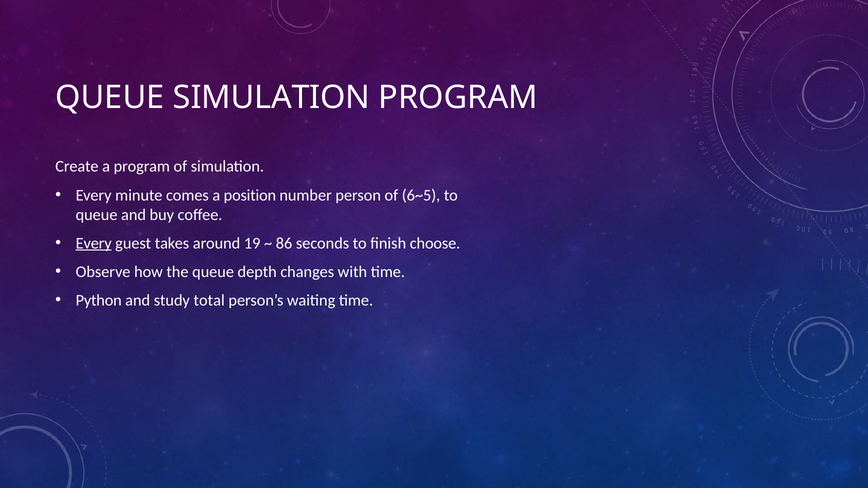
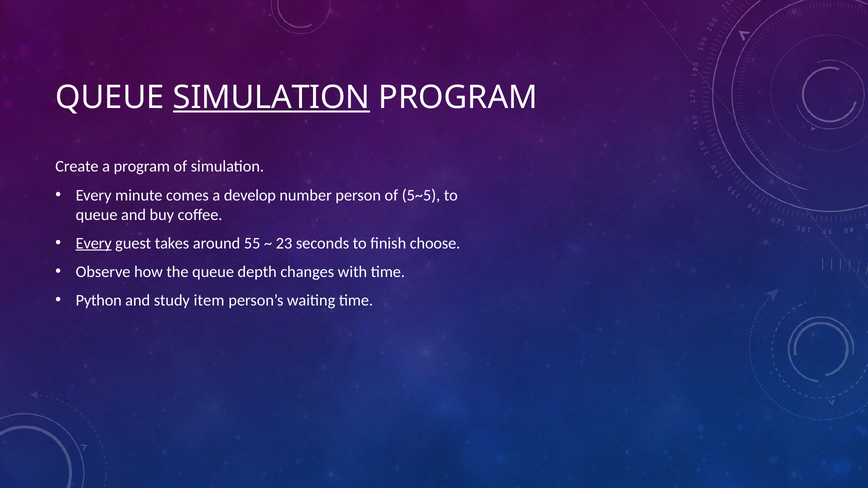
SIMULATION at (272, 97) underline: none -> present
position: position -> develop
6~5: 6~5 -> 5~5
19: 19 -> 55
86: 86 -> 23
total: total -> item
